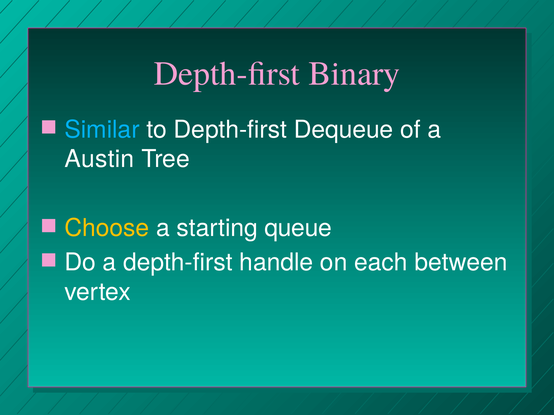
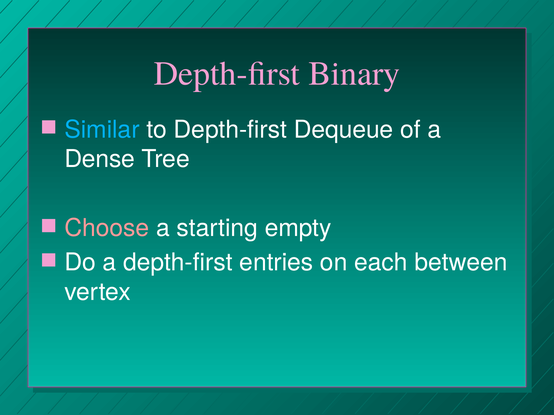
Austin: Austin -> Dense
Choose colour: yellow -> pink
queue: queue -> empty
handle: handle -> entries
